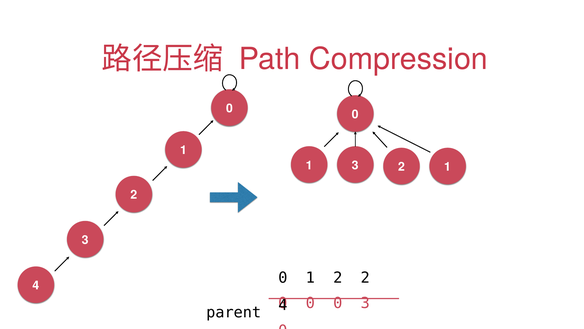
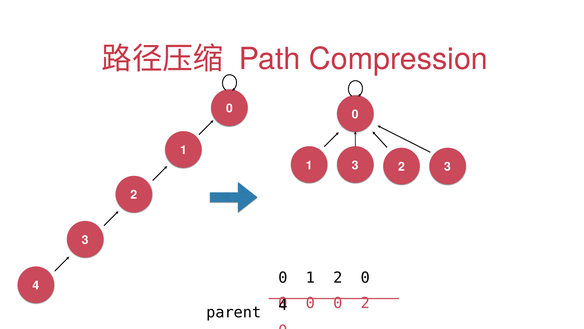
3 2 1: 1 -> 3
2 at (365, 277): 2 -> 0
3 at (365, 303): 3 -> 2
